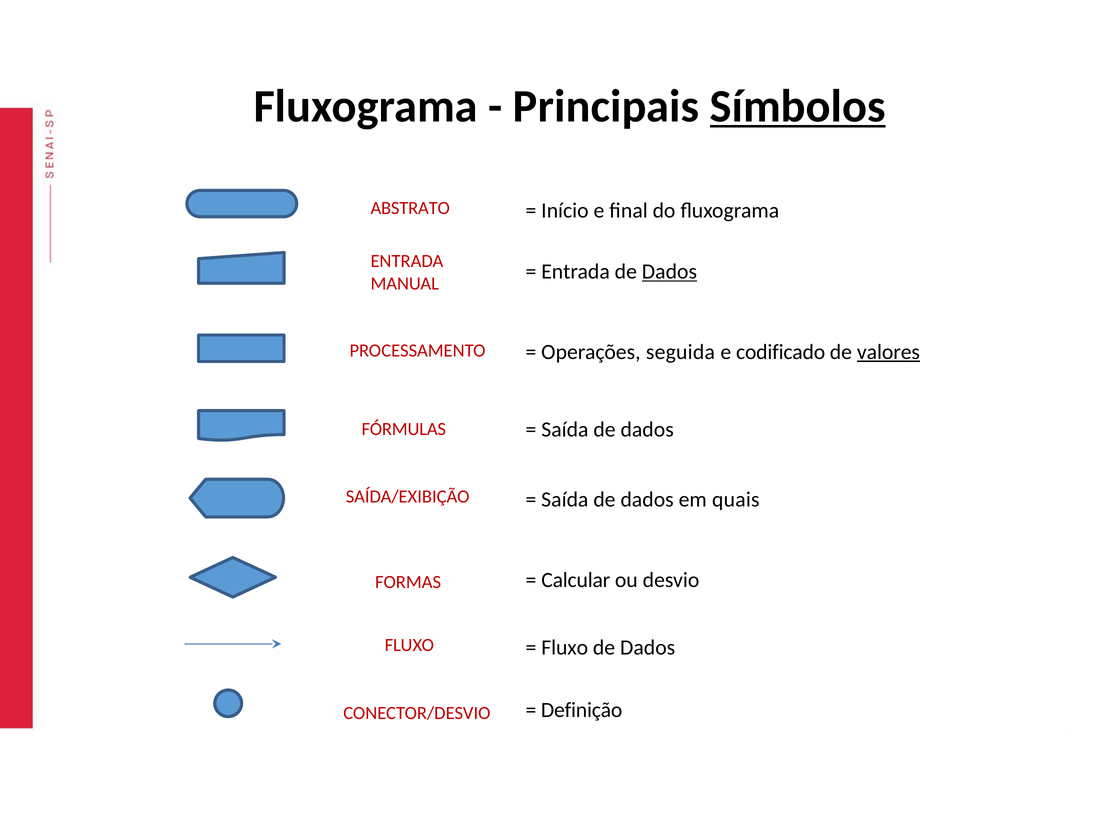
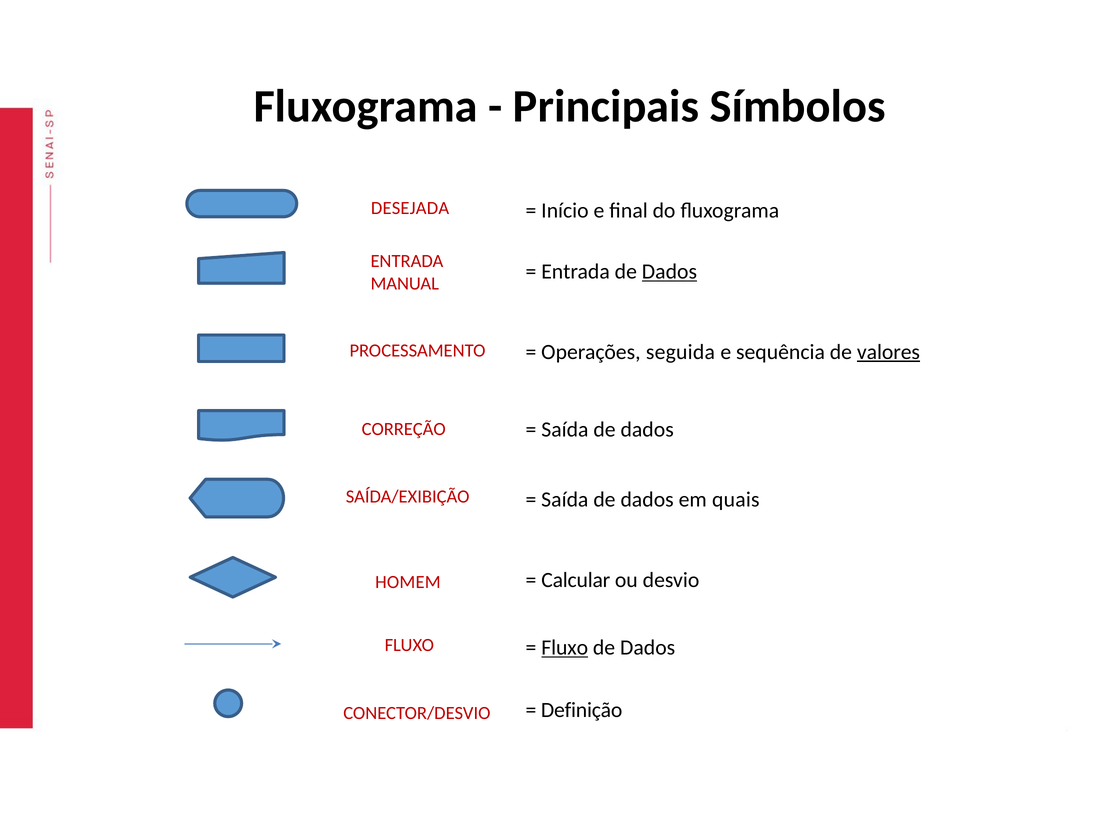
Símbolos underline: present -> none
ABSTRATO: ABSTRATO -> DESEJADA
codificado: codificado -> sequência
FÓRMULAS: FÓRMULAS -> CORREÇÃO
FORMAS: FORMAS -> HOMEM
Fluxo at (565, 648) underline: none -> present
